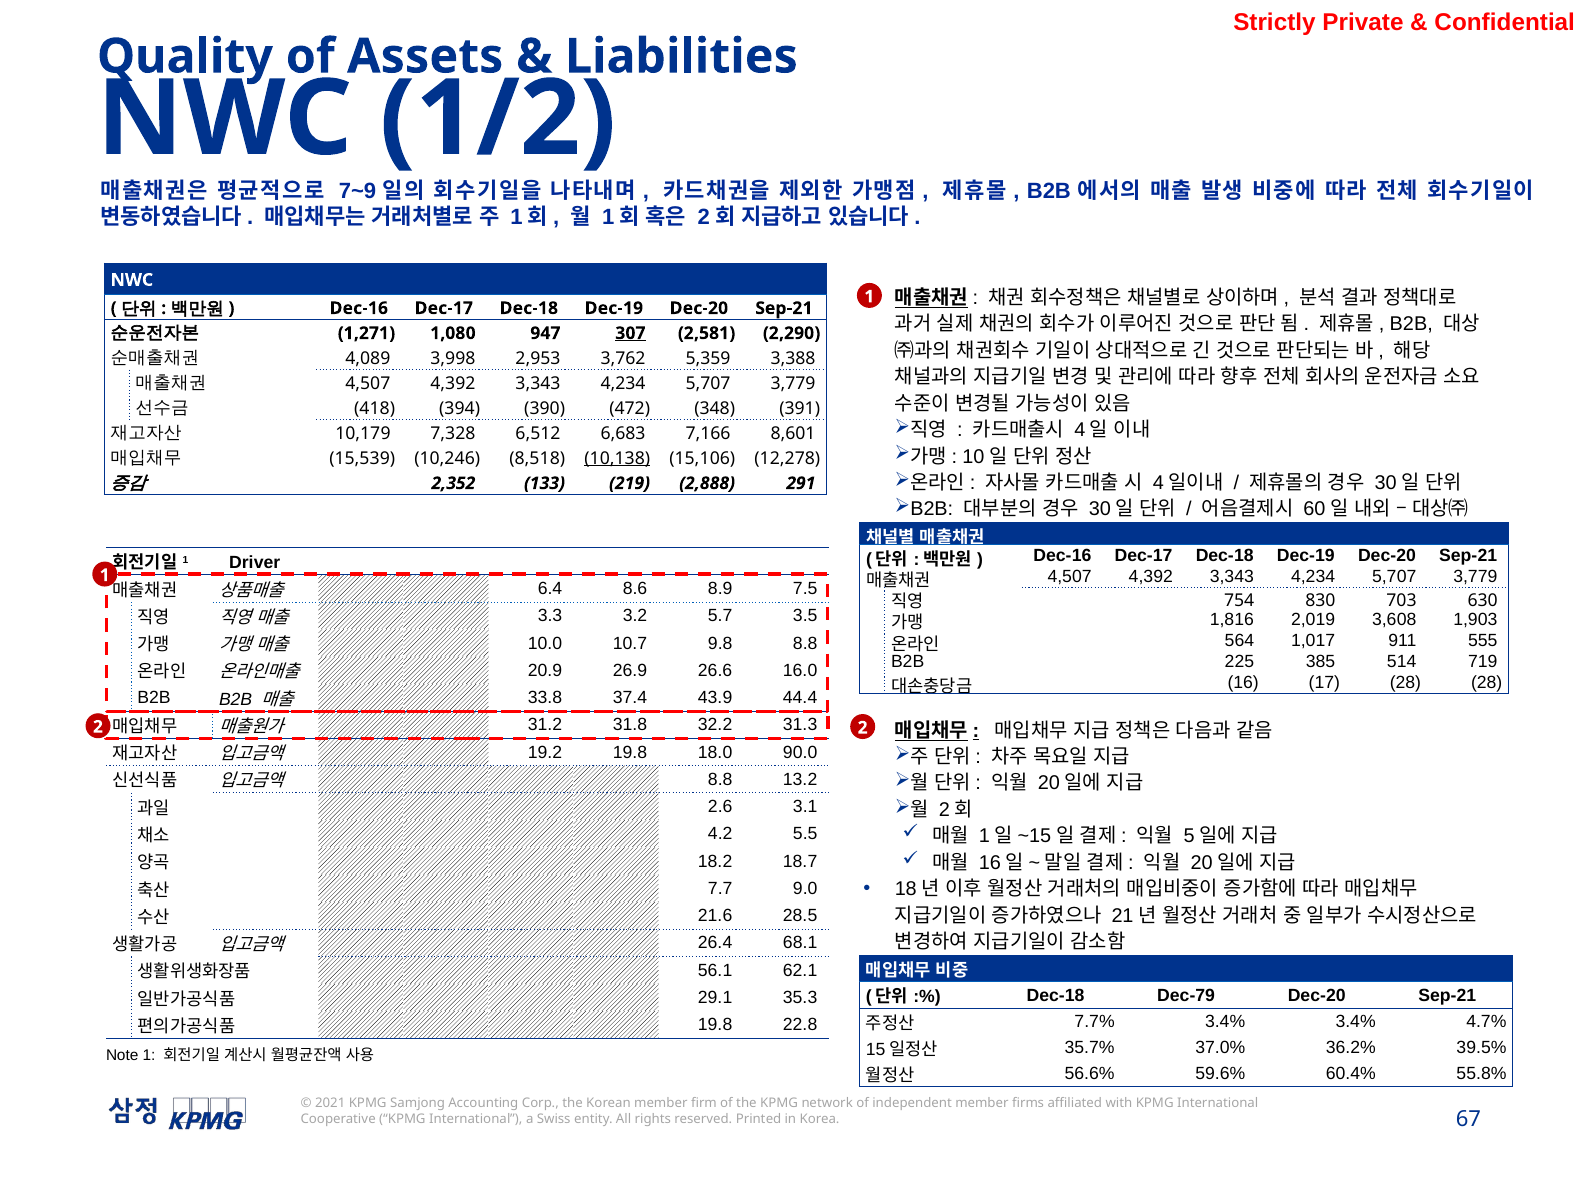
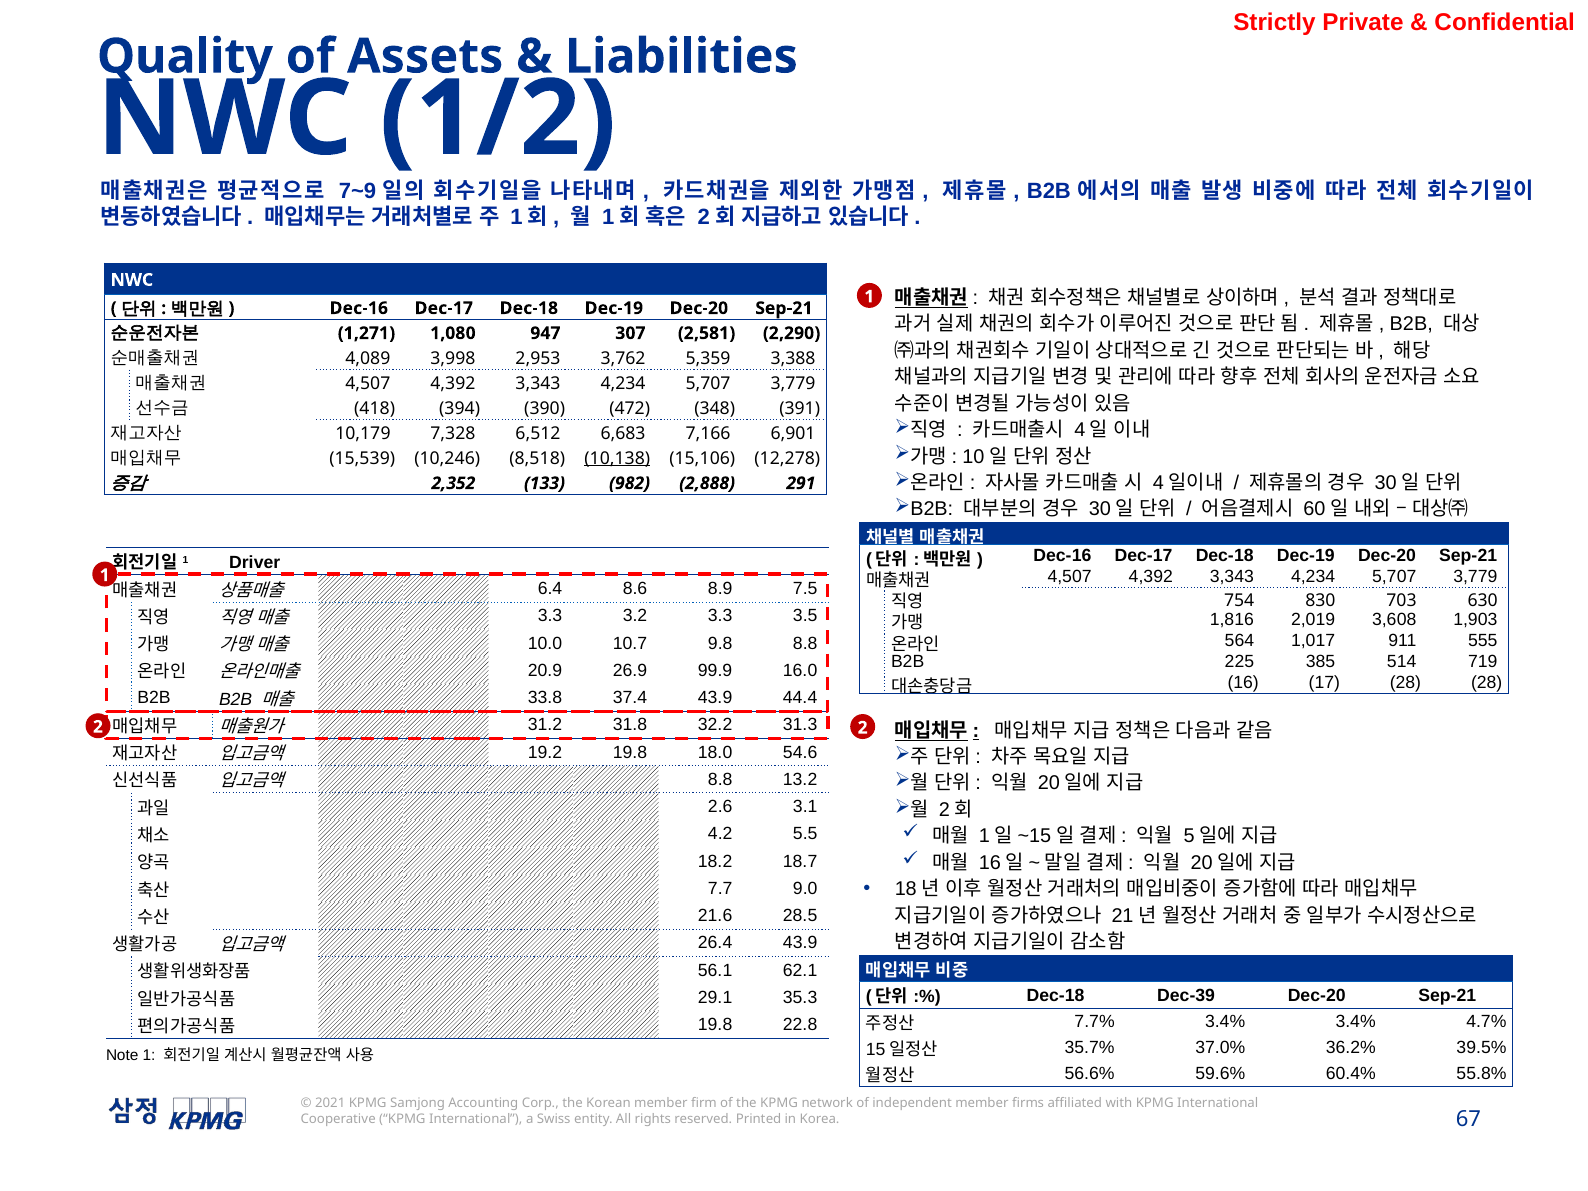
307 underline: present -> none
8,601: 8,601 -> 6,901
219: 219 -> 982
3.2 5.7: 5.7 -> 3.3
26.6: 26.6 -> 99.9
90.0: 90.0 -> 54.6
26.4 68.1: 68.1 -> 43.9
Dec-79: Dec-79 -> Dec-39
